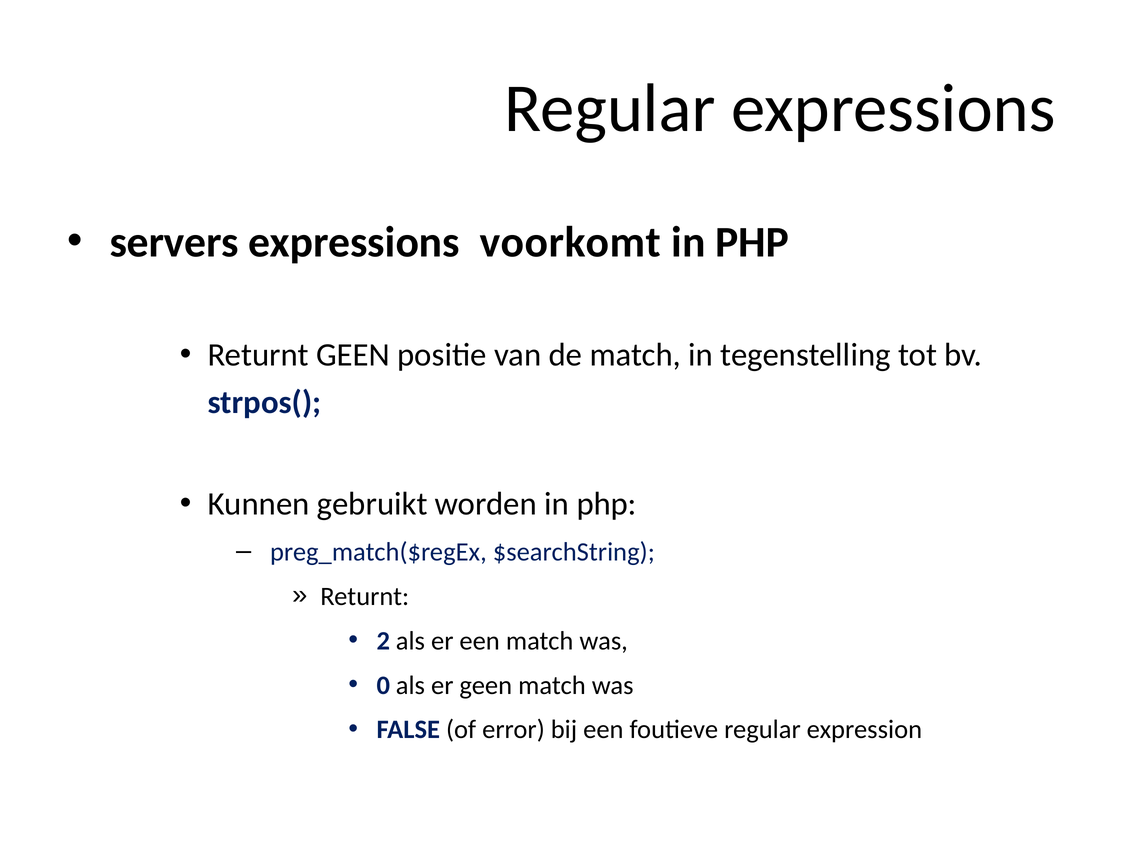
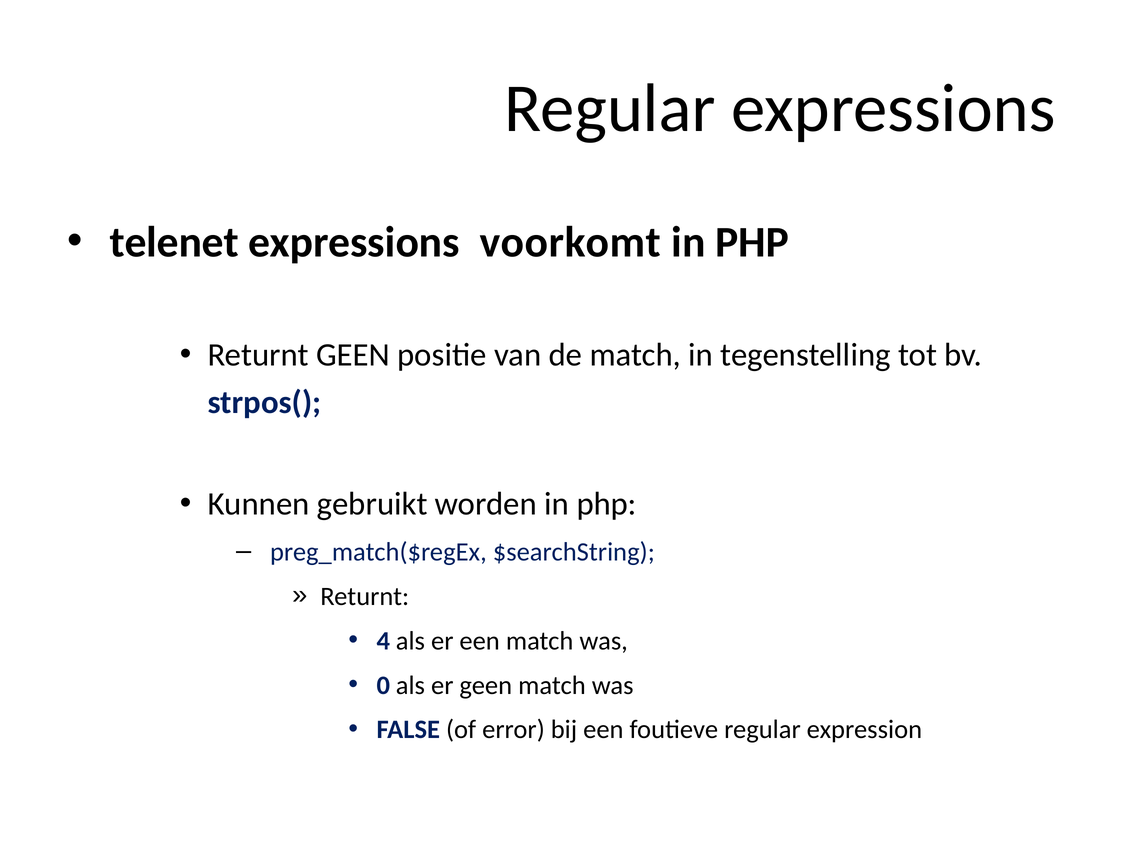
servers: servers -> telenet
2: 2 -> 4
